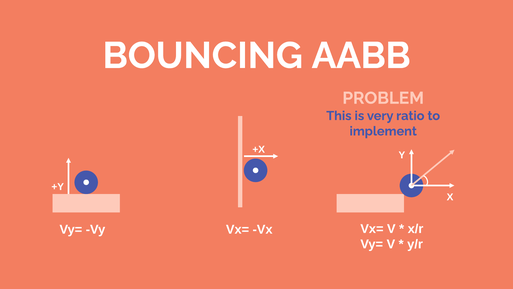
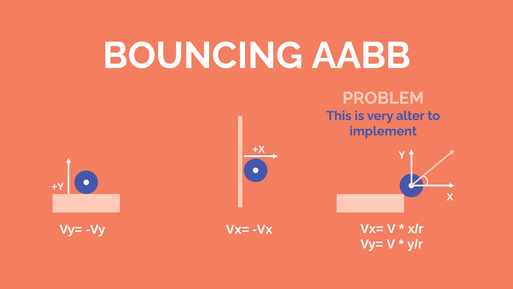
ratio: ratio -> alter
